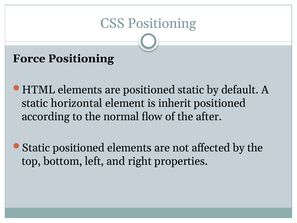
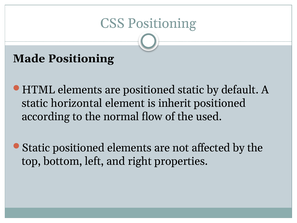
Force: Force -> Made
after: after -> used
